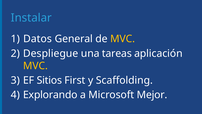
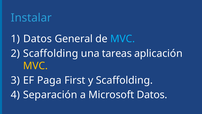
MVC at (123, 39) colour: yellow -> light blue
Despliegue at (51, 53): Despliegue -> Scaffolding
Sitios: Sitios -> Paga
Explorando: Explorando -> Separación
Microsoft Mejor: Mejor -> Datos
